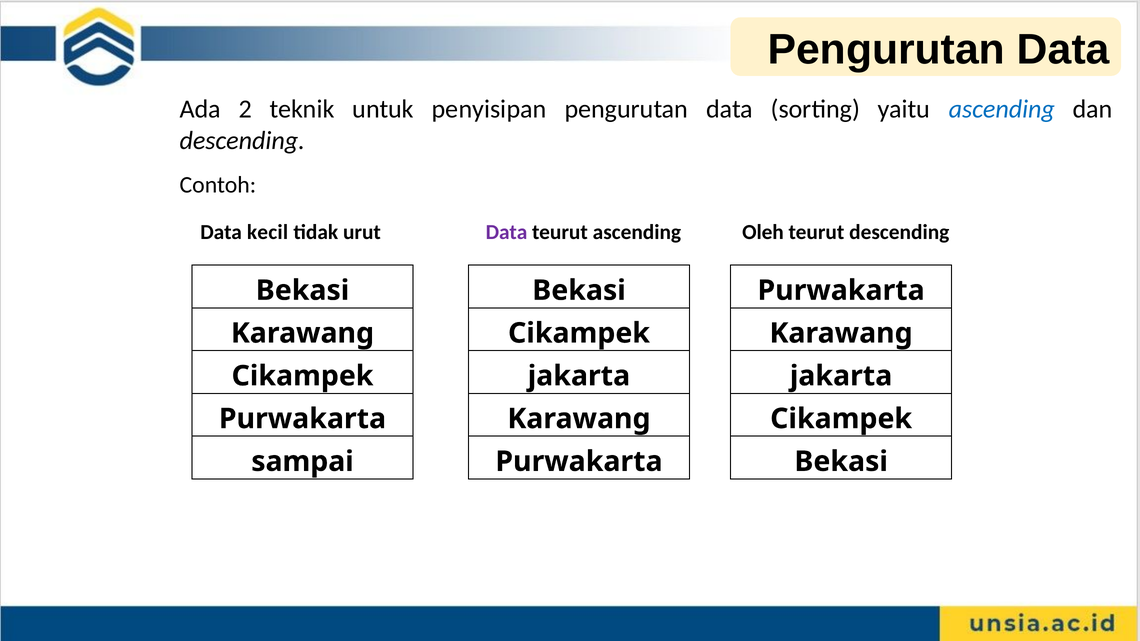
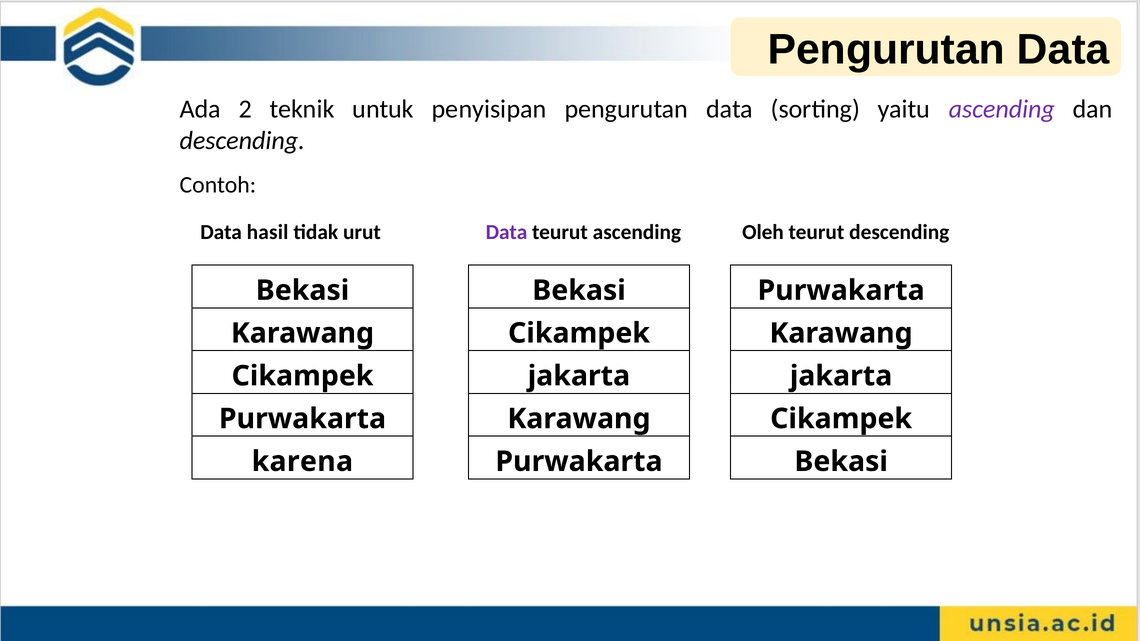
ascending at (1002, 109) colour: blue -> purple
kecil: kecil -> hasil
sampai: sampai -> karena
